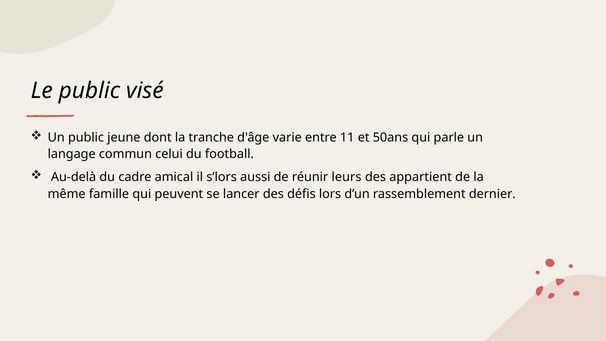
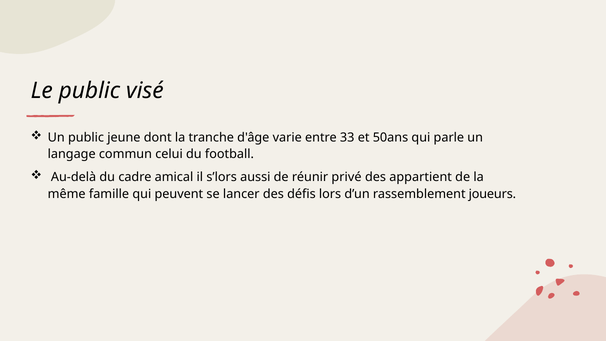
11: 11 -> 33
leurs: leurs -> privé
dernier: dernier -> joueurs
